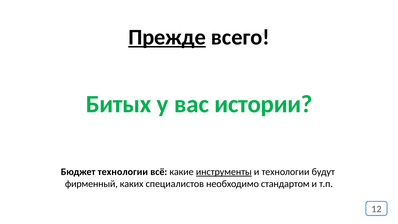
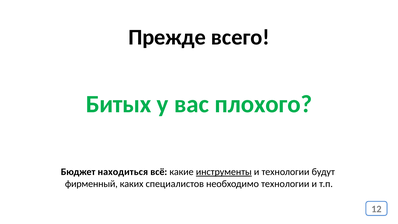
Прежде underline: present -> none
истории: истории -> плохого
Бюджет технологии: технологии -> находиться
необходимо стандартом: стандартом -> технологии
